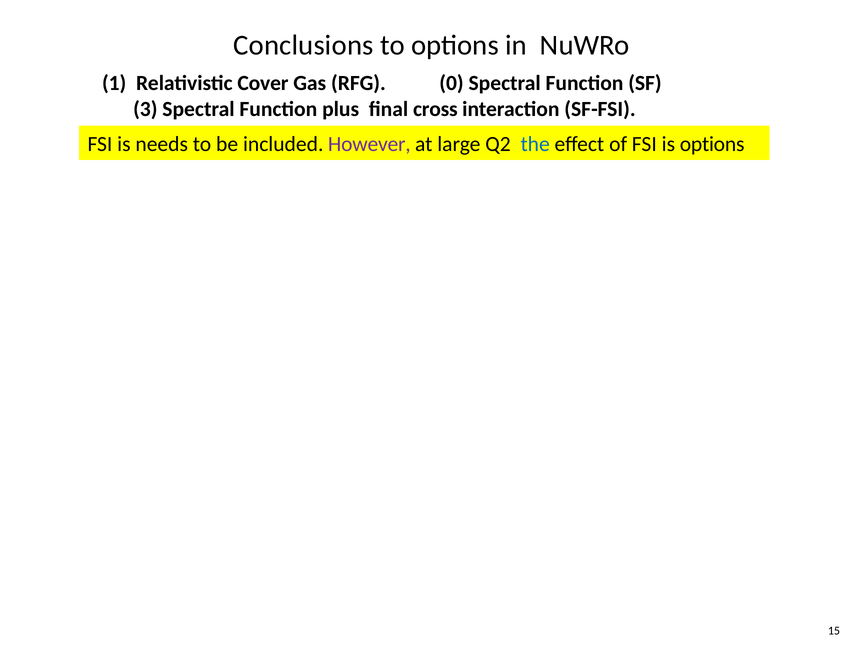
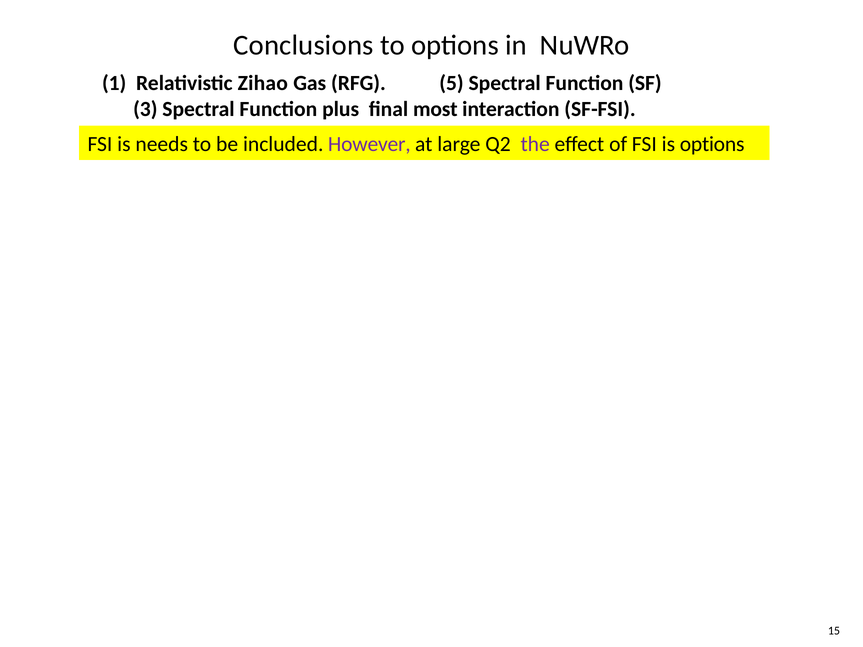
Cover: Cover -> Zihao
0: 0 -> 5
cross: cross -> most
the colour: blue -> purple
